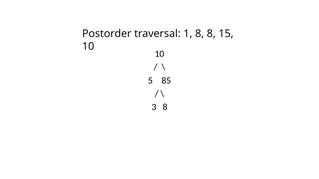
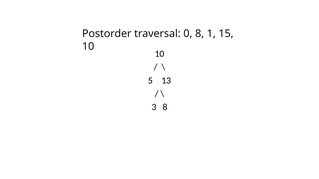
1: 1 -> 0
8 8: 8 -> 1
85: 85 -> 13
